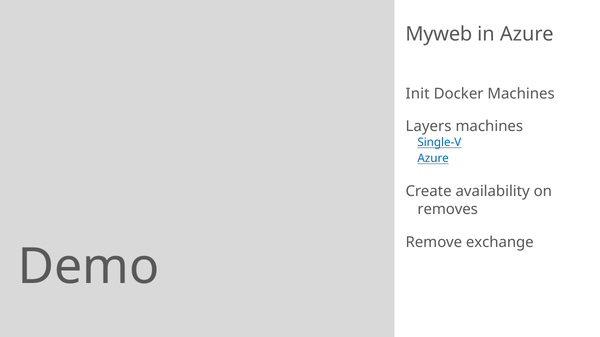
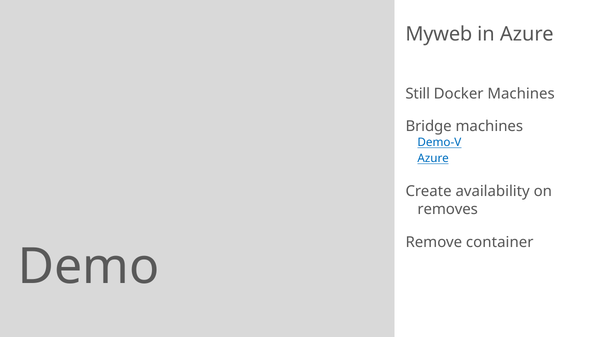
Init: Init -> Still
Layers: Layers -> Bridge
Single-V: Single-V -> Demo-V
exchange: exchange -> container
